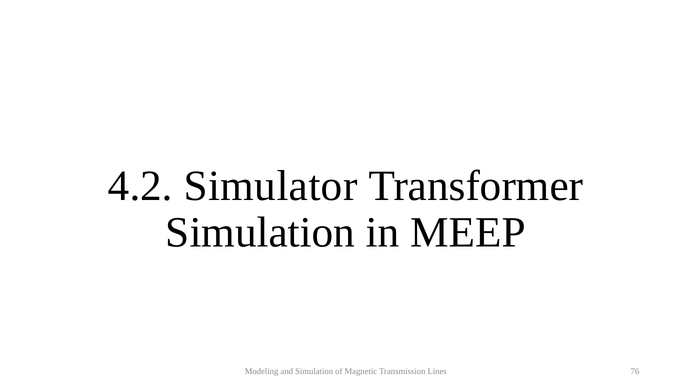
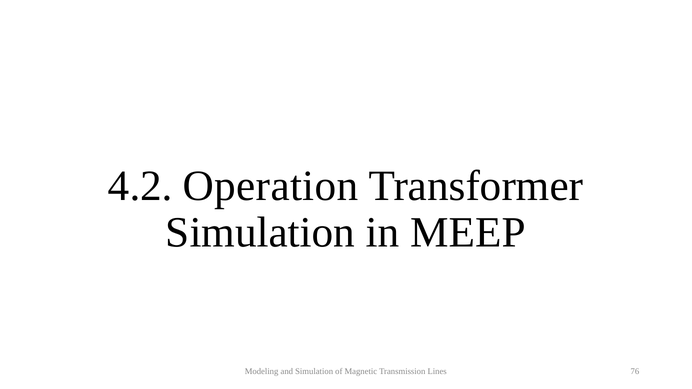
Simulator: Simulator -> Operation
